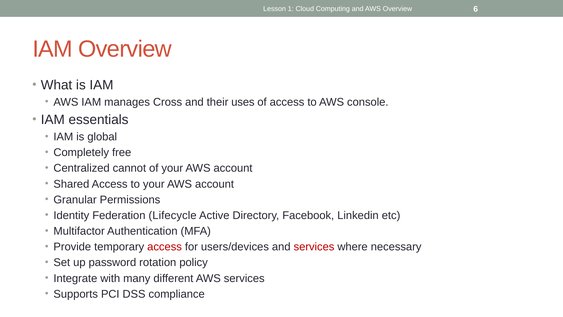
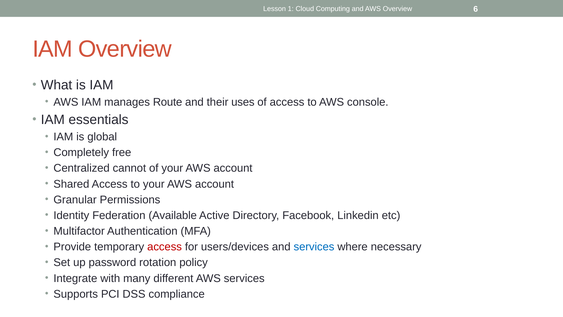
Cross: Cross -> Route
Lifecycle: Lifecycle -> Available
services at (314, 247) colour: red -> blue
